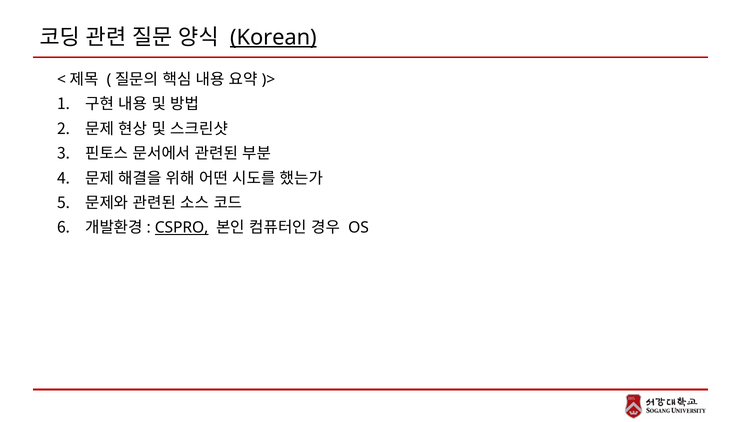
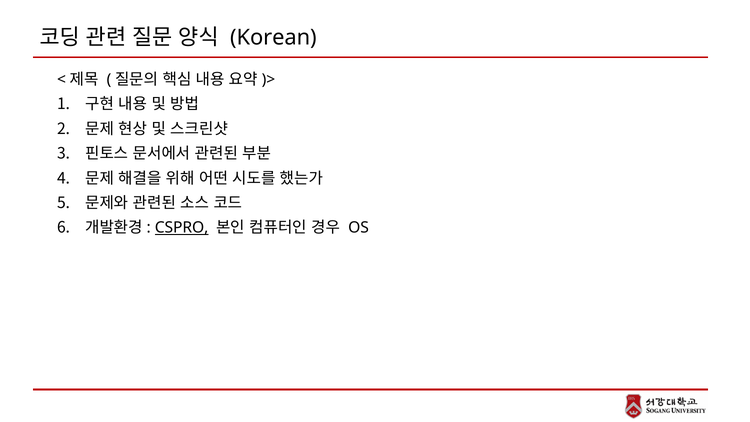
Korean underline: present -> none
